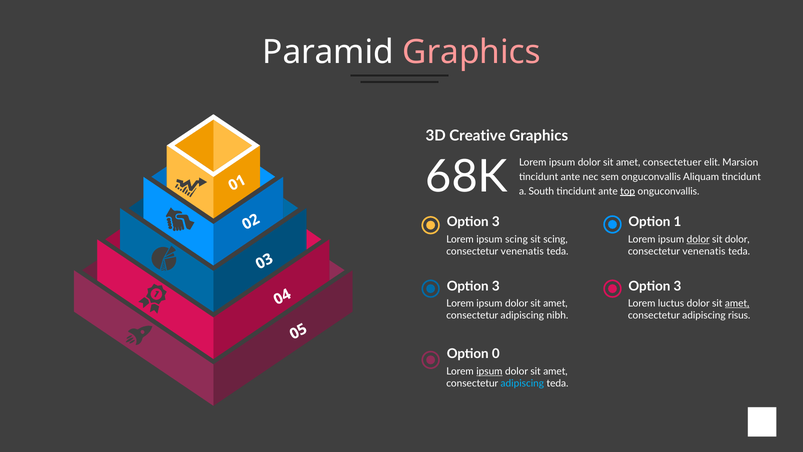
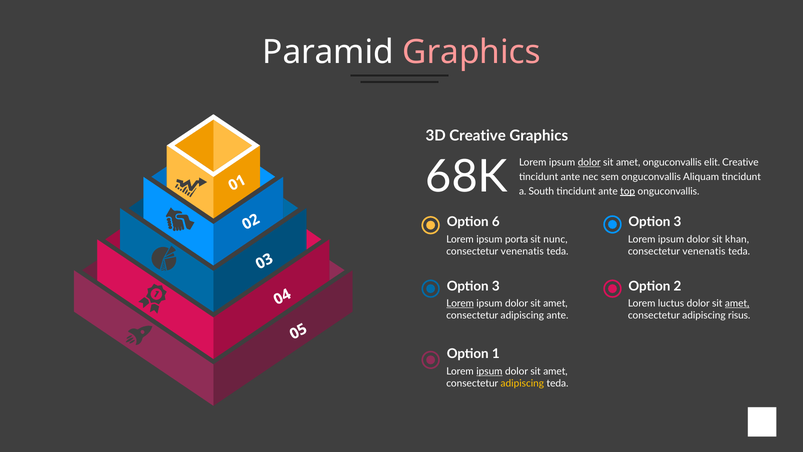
dolor at (589, 162) underline: none -> present
amet consectetuer: consectetuer -> onguconvallis
elit Marsion: Marsion -> Creative
3 at (496, 222): 3 -> 6
1 at (677, 222): 1 -> 3
ipsum scing: scing -> porta
sit scing: scing -> nunc
dolor at (698, 239) underline: present -> none
sit dolor: dolor -> khan
3 at (677, 286): 3 -> 2
Lorem at (460, 303) underline: none -> present
adipiscing nibh: nibh -> ante
Option 0: 0 -> 1
adipiscing at (522, 383) colour: light blue -> yellow
